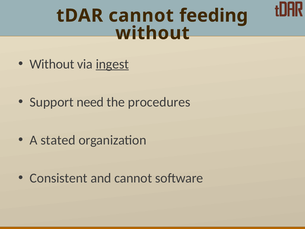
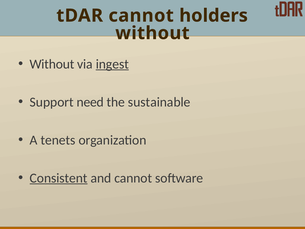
feeding: feeding -> holders
procedures: procedures -> sustainable
stated: stated -> tenets
Consistent underline: none -> present
